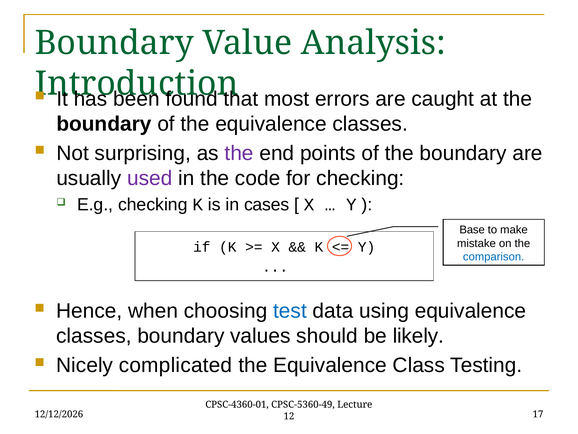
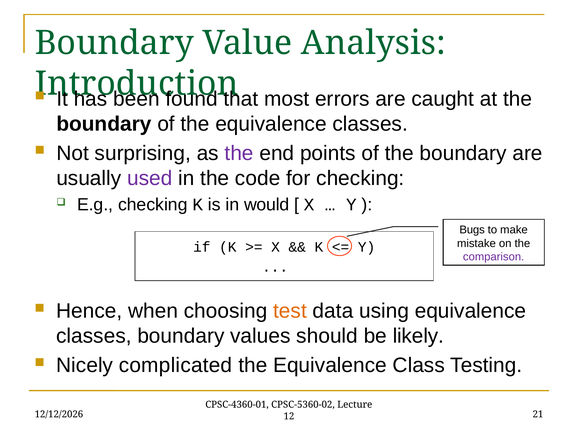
cases: cases -> would
Base: Base -> Bugs
comparison colour: blue -> purple
test colour: blue -> orange
CPSC-5360-49: CPSC-5360-49 -> CPSC-5360-02
17: 17 -> 21
